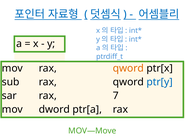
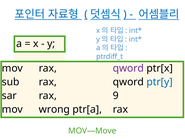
qword at (128, 68) colour: orange -> purple
7: 7 -> 9
dword: dword -> wrong
